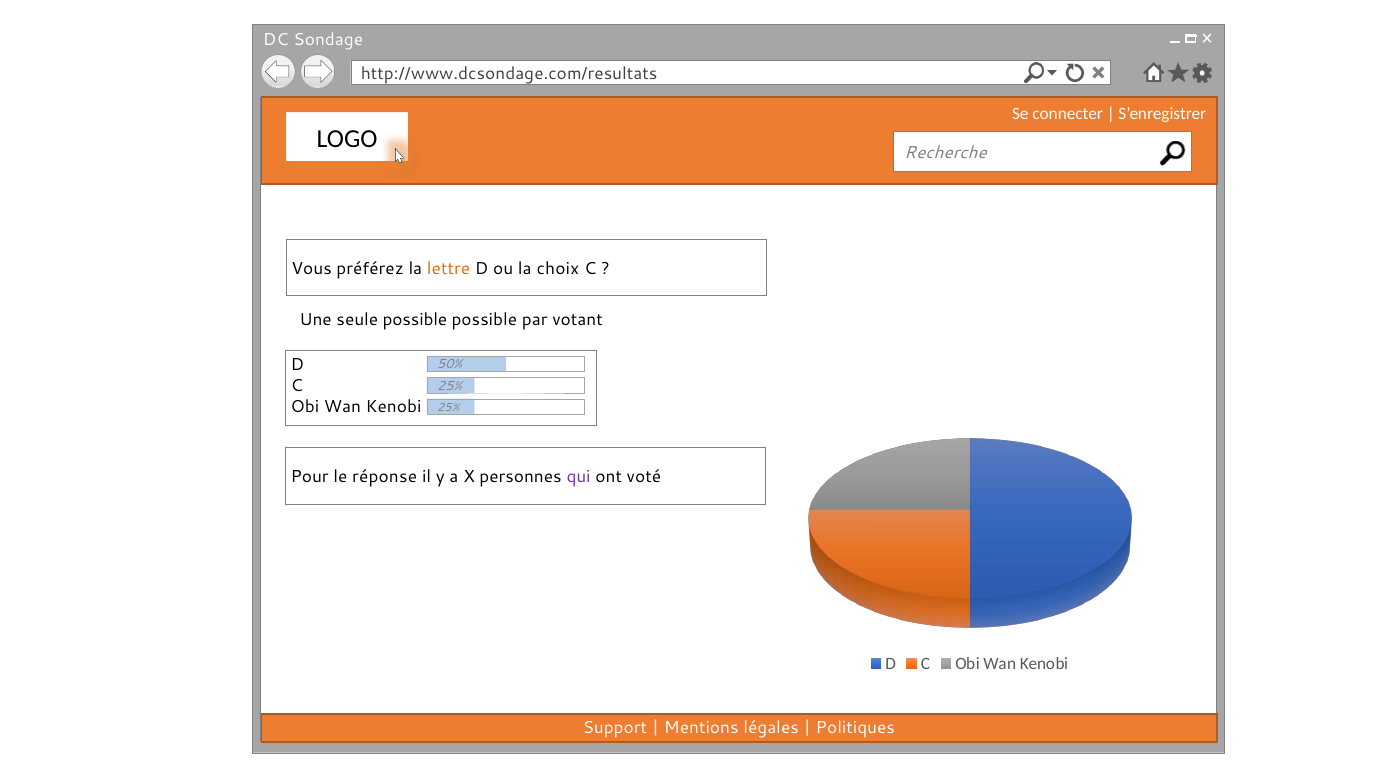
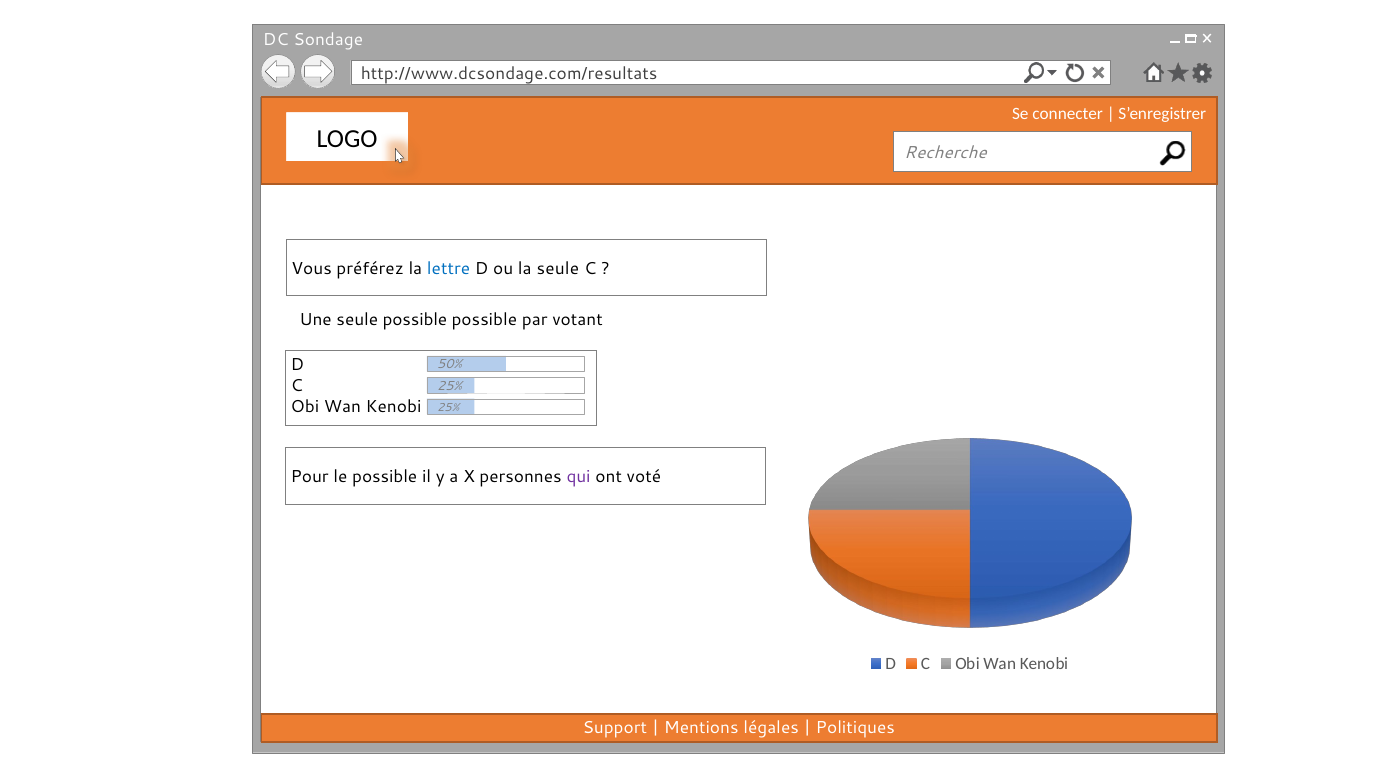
lettre colour: orange -> blue
la choix: choix -> seule
le réponse: réponse -> possible
